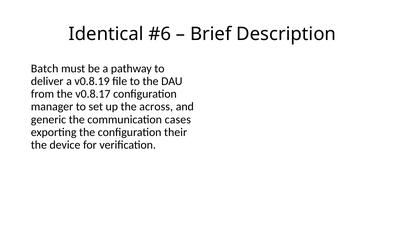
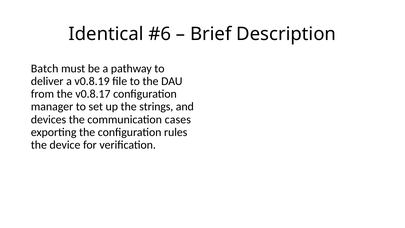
across: across -> strings
generic: generic -> devices
their: their -> rules
